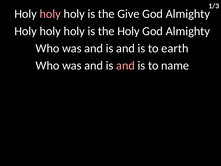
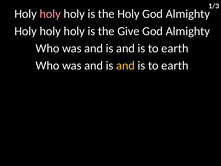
the Give: Give -> Holy
the Holy: Holy -> Give
and at (126, 65) colour: pink -> yellow
name at (175, 65): name -> earth
